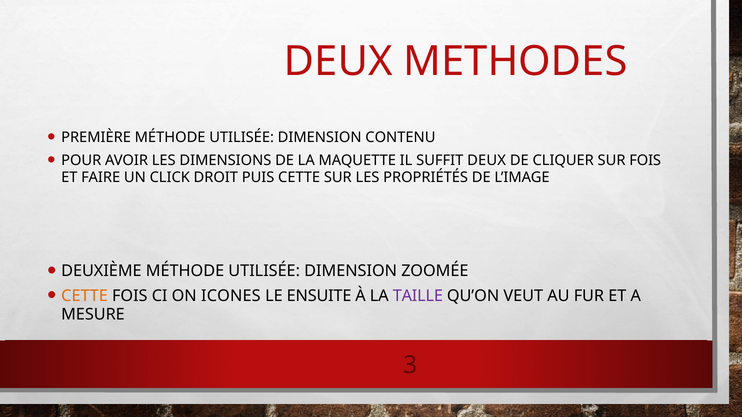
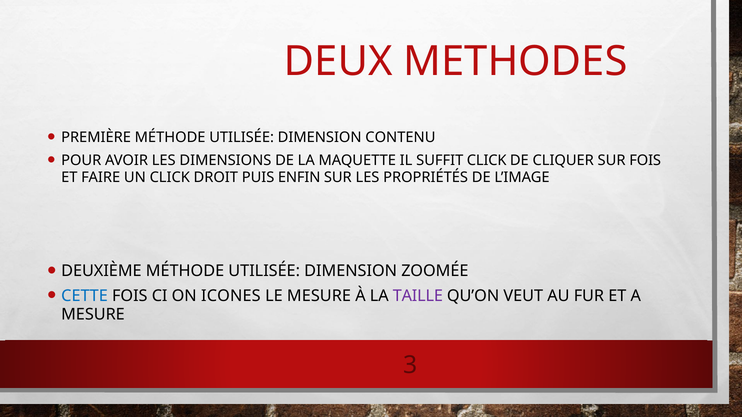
SUFFIT DEUX: DEUX -> CLICK
PUIS CETTE: CETTE -> ENFIN
CETTE at (85, 296) colour: orange -> blue
LE ENSUITE: ENSUITE -> MESURE
